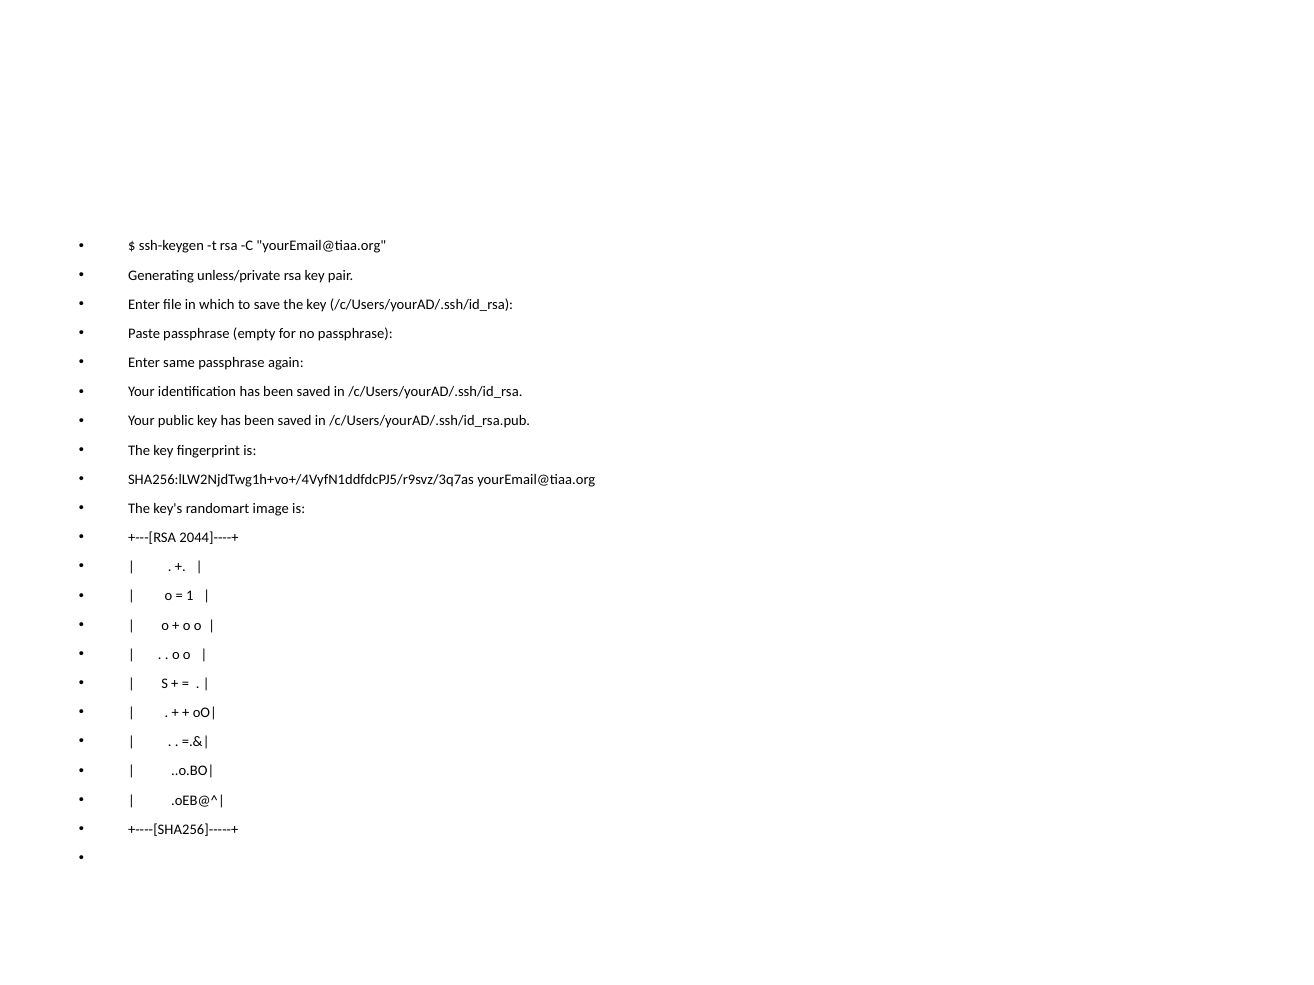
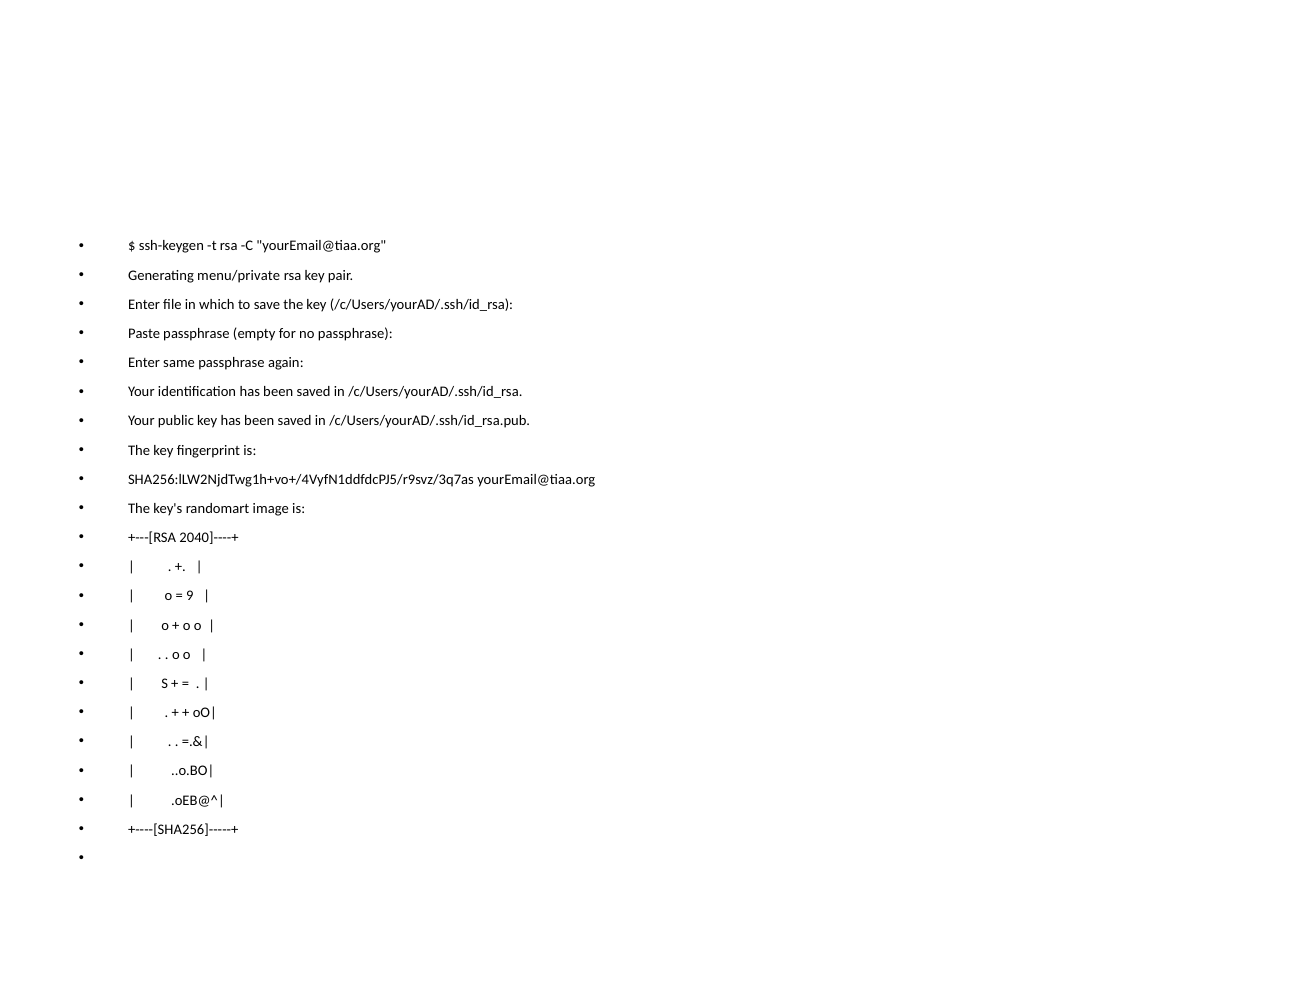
unless/private: unless/private -> menu/private
2044]----+: 2044]----+ -> 2040]----+
1: 1 -> 9
